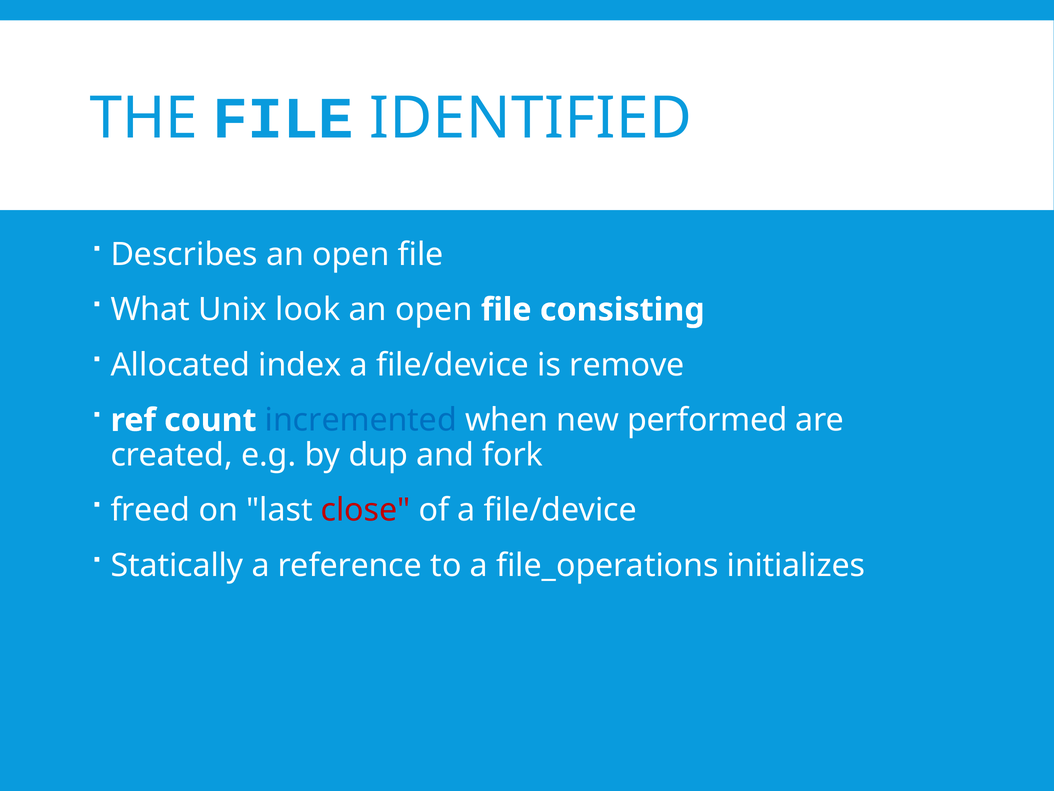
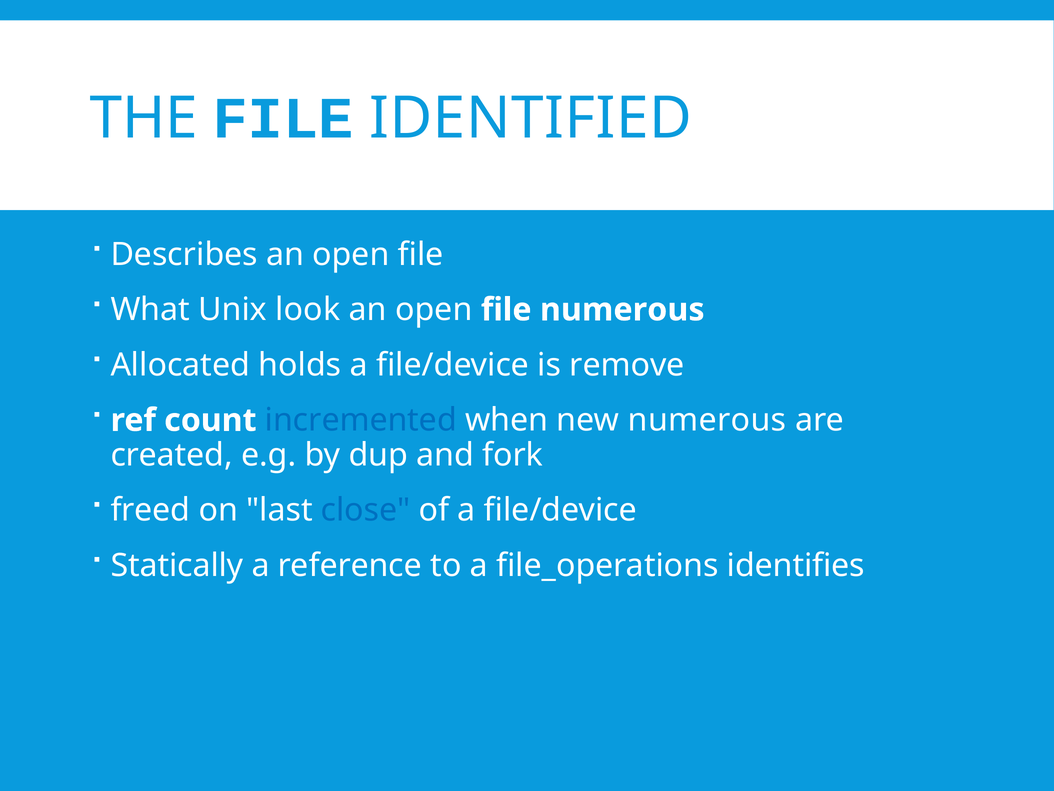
file consisting: consisting -> numerous
index: index -> holds
new performed: performed -> numerous
close colour: red -> blue
initializes: initializes -> identifies
